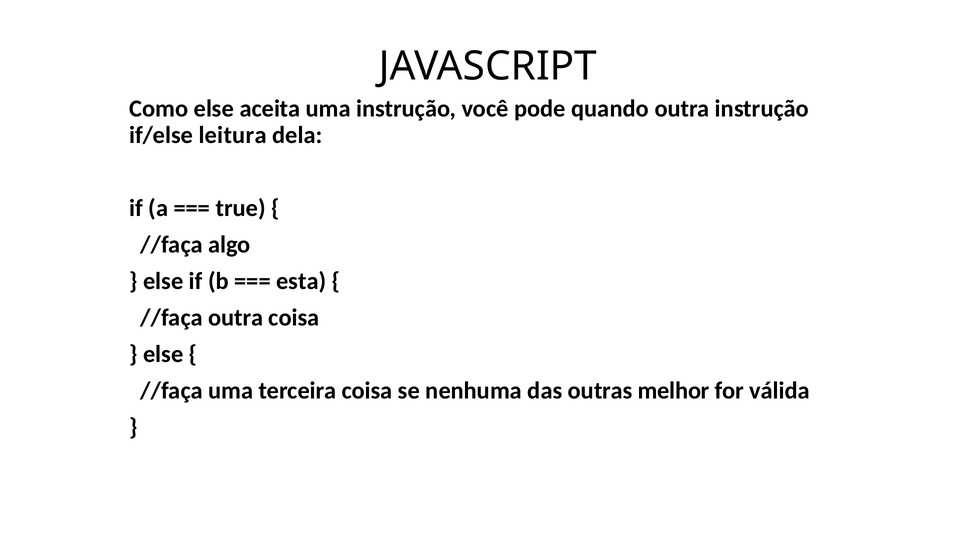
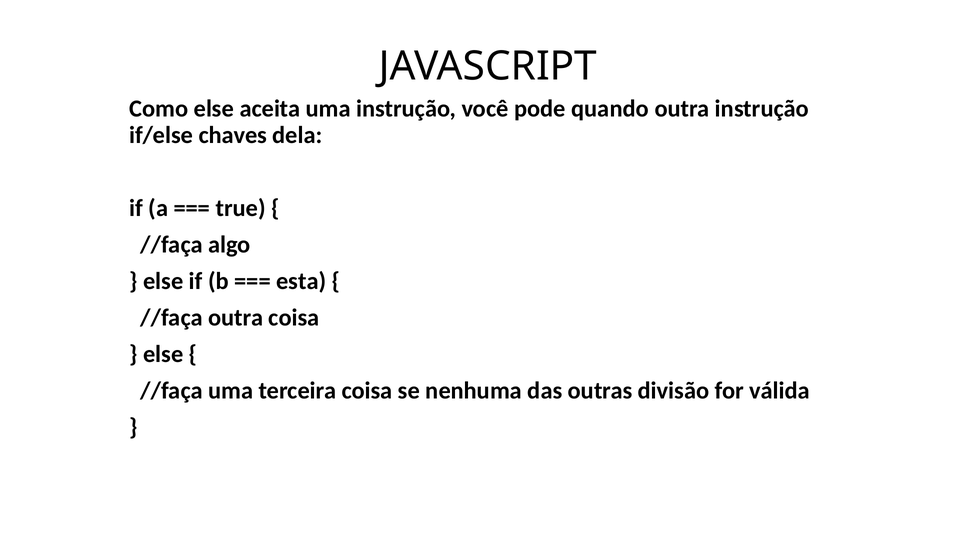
leitura: leitura -> chaves
melhor: melhor -> divisão
